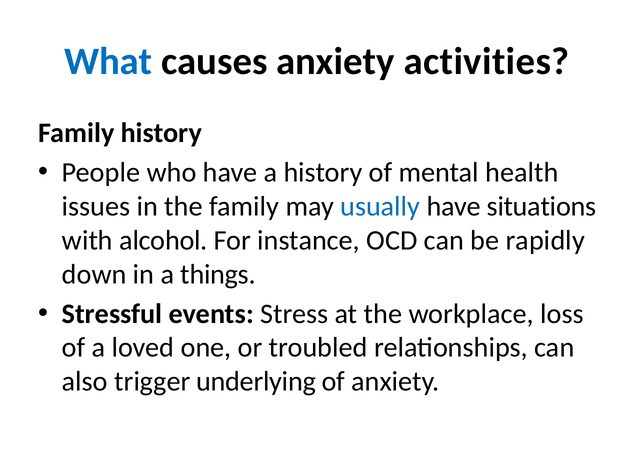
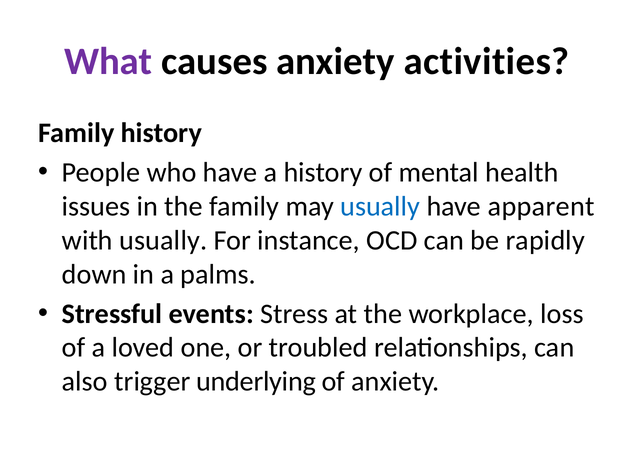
What colour: blue -> purple
situations: situations -> apparent
with alcohol: alcohol -> usually
things: things -> palms
